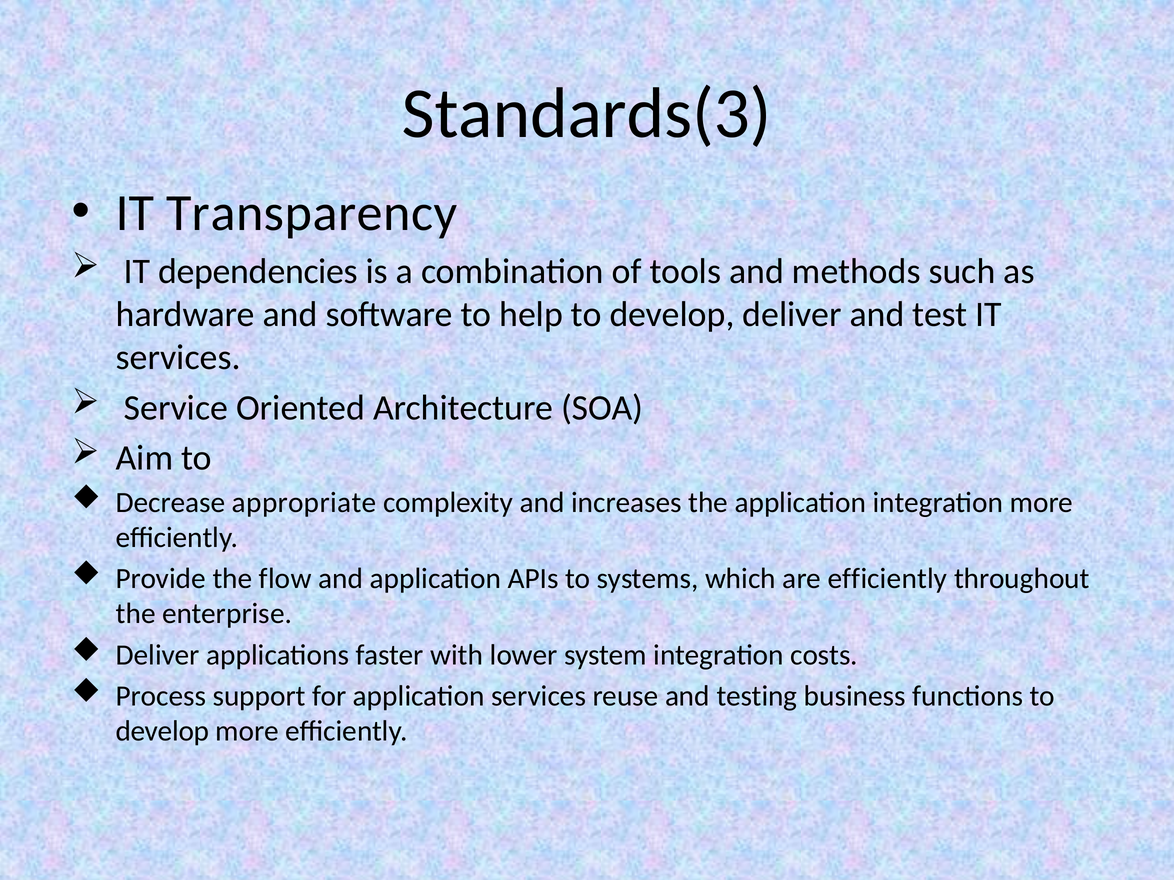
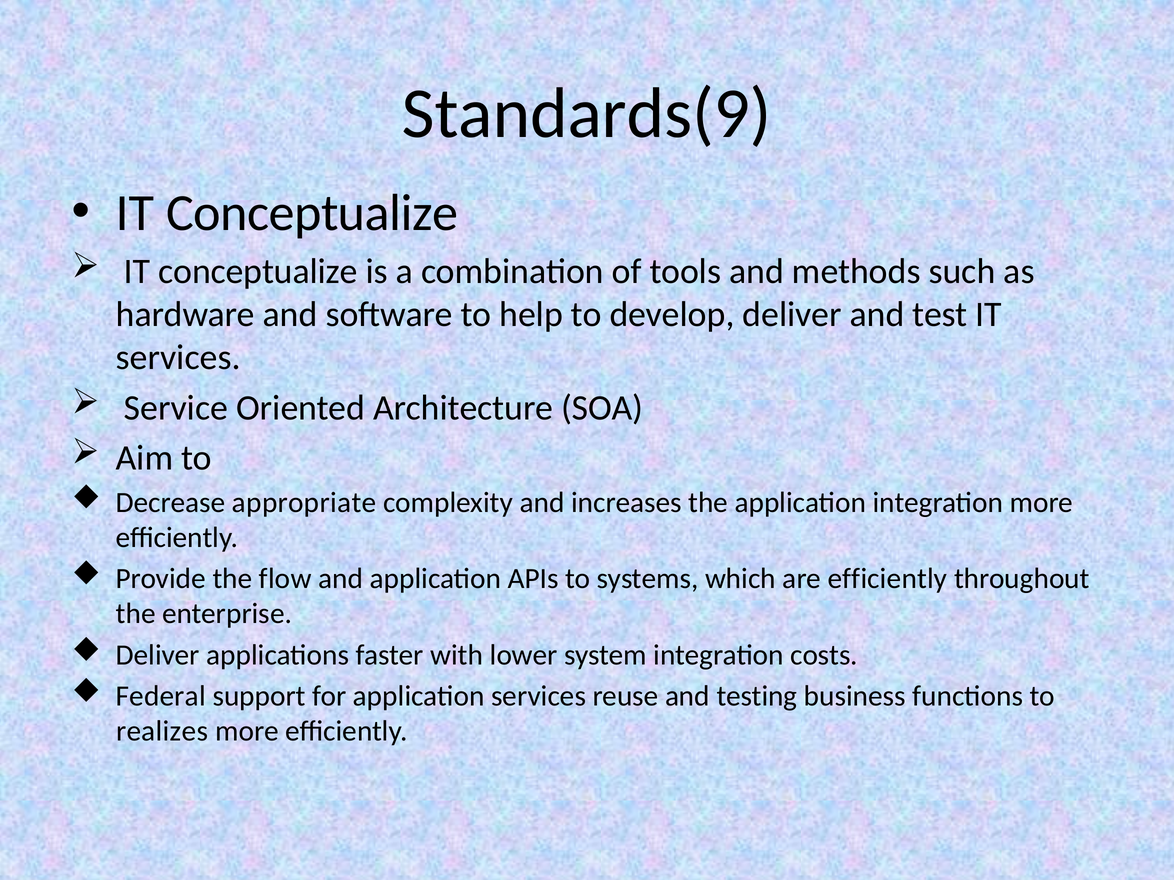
Standards(3: Standards(3 -> Standards(9
Transparency at (312, 213): Transparency -> Conceptualize
dependencies at (258, 272): dependencies -> conceptualize
Process: Process -> Federal
develop at (162, 732): develop -> realizes
